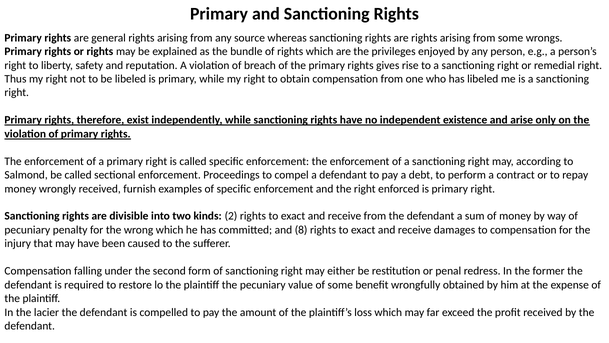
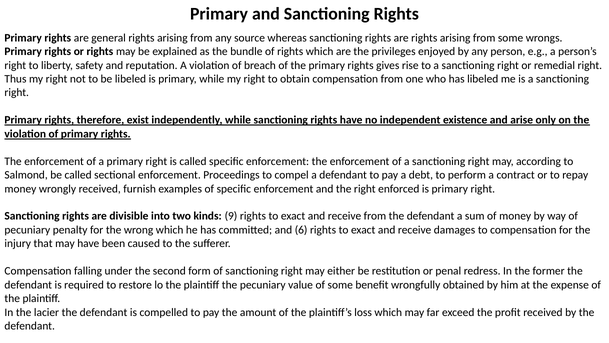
2: 2 -> 9
8: 8 -> 6
